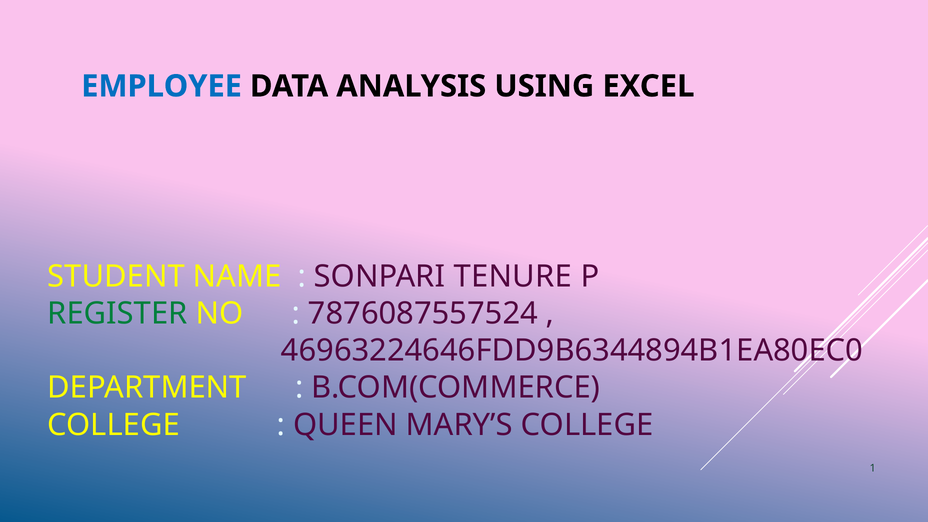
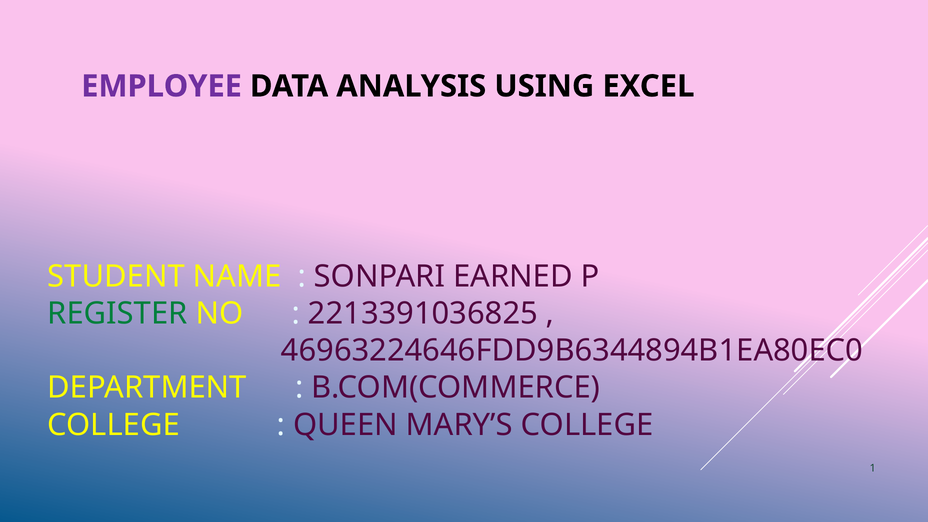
EMPLOYEE colour: blue -> purple
TENURE: TENURE -> EARNED
7876087557524: 7876087557524 -> 2213391036825
